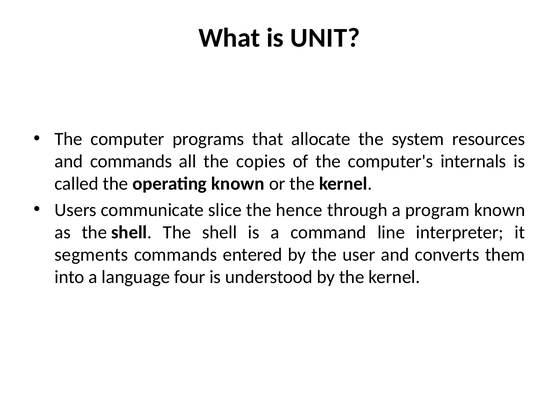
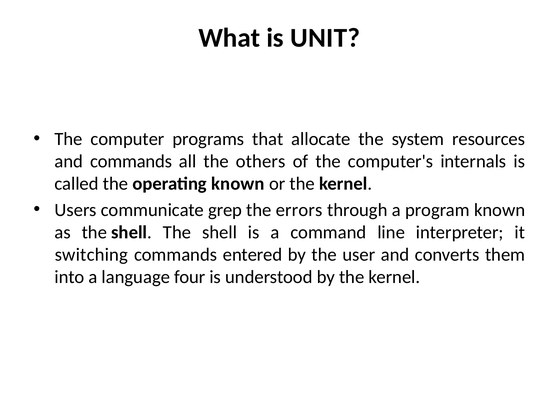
copies: copies -> others
slice: slice -> grep
hence: hence -> errors
segments: segments -> switching
